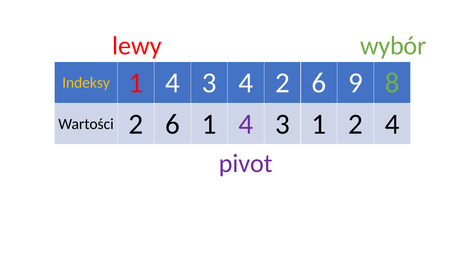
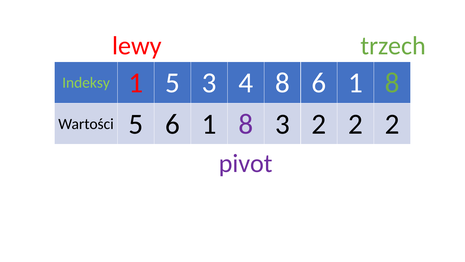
wybór: wybór -> trzech
Indeksy colour: yellow -> light green
4 at (173, 83): 4 -> 5
4 2: 2 -> 8
9 at (356, 83): 9 -> 1
Wartości 2: 2 -> 5
4 at (246, 124): 4 -> 8
3 1: 1 -> 2
4 at (392, 124): 4 -> 2
